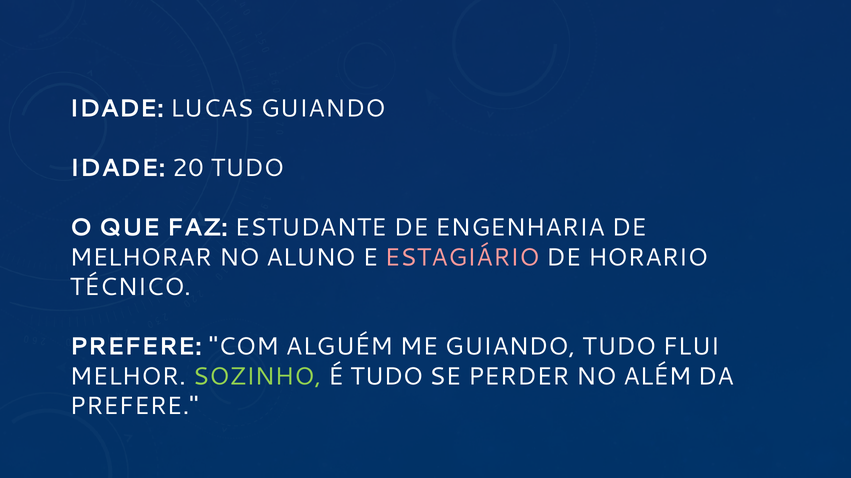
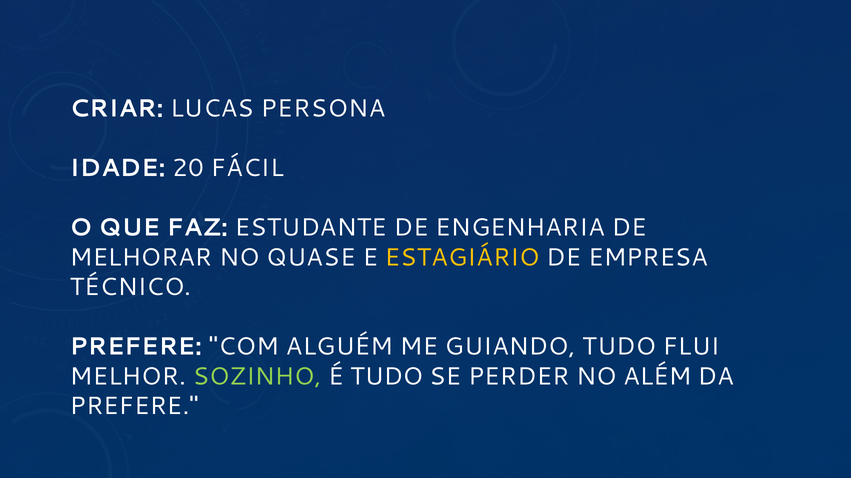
IDADE at (117, 109): IDADE -> CRIAR
LUCAS GUIANDO: GUIANDO -> PERSONA
20 TUDO: TUDO -> FÁCIL
ALUNO: ALUNO -> QUASE
ESTAGIÁRIO colour: pink -> yellow
HORARIO: HORARIO -> EMPRESA
